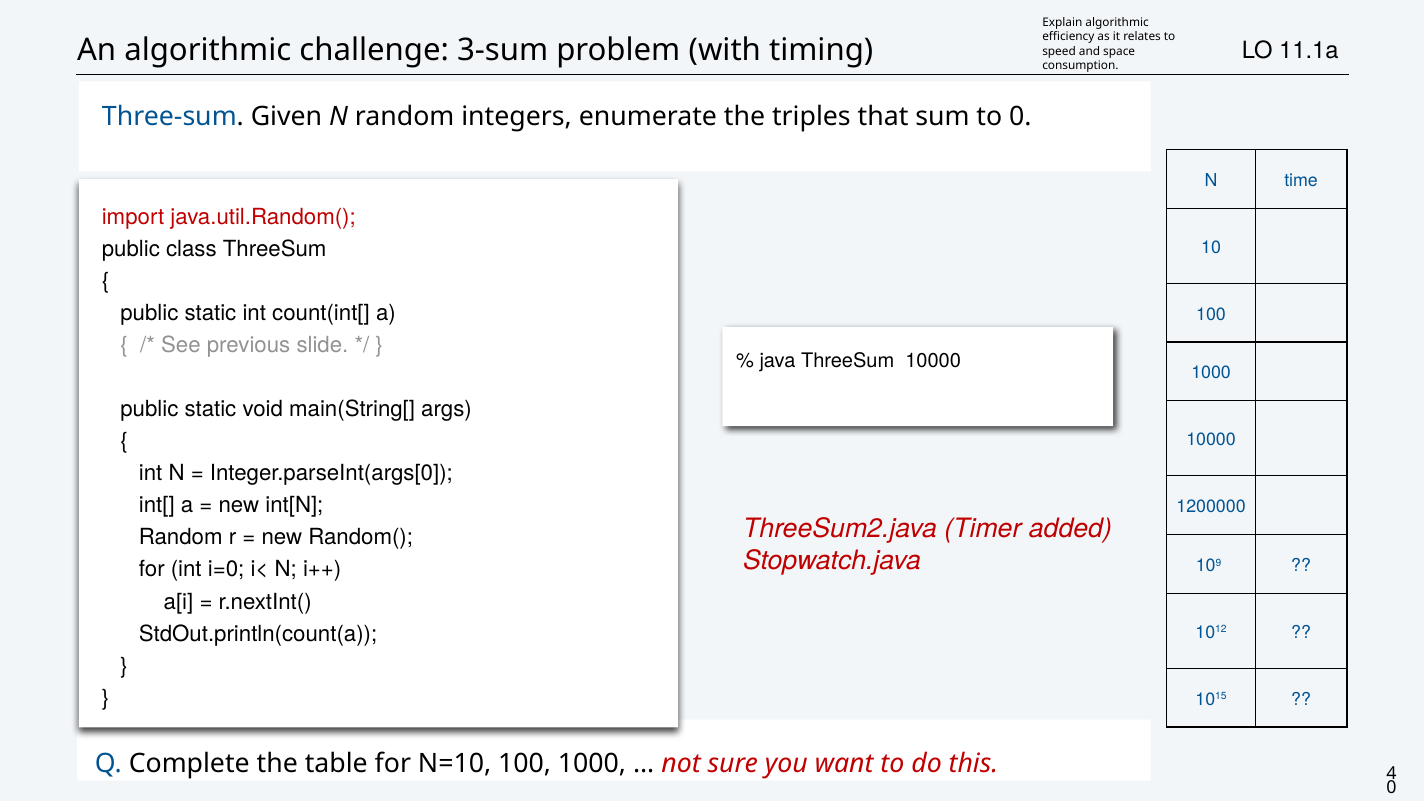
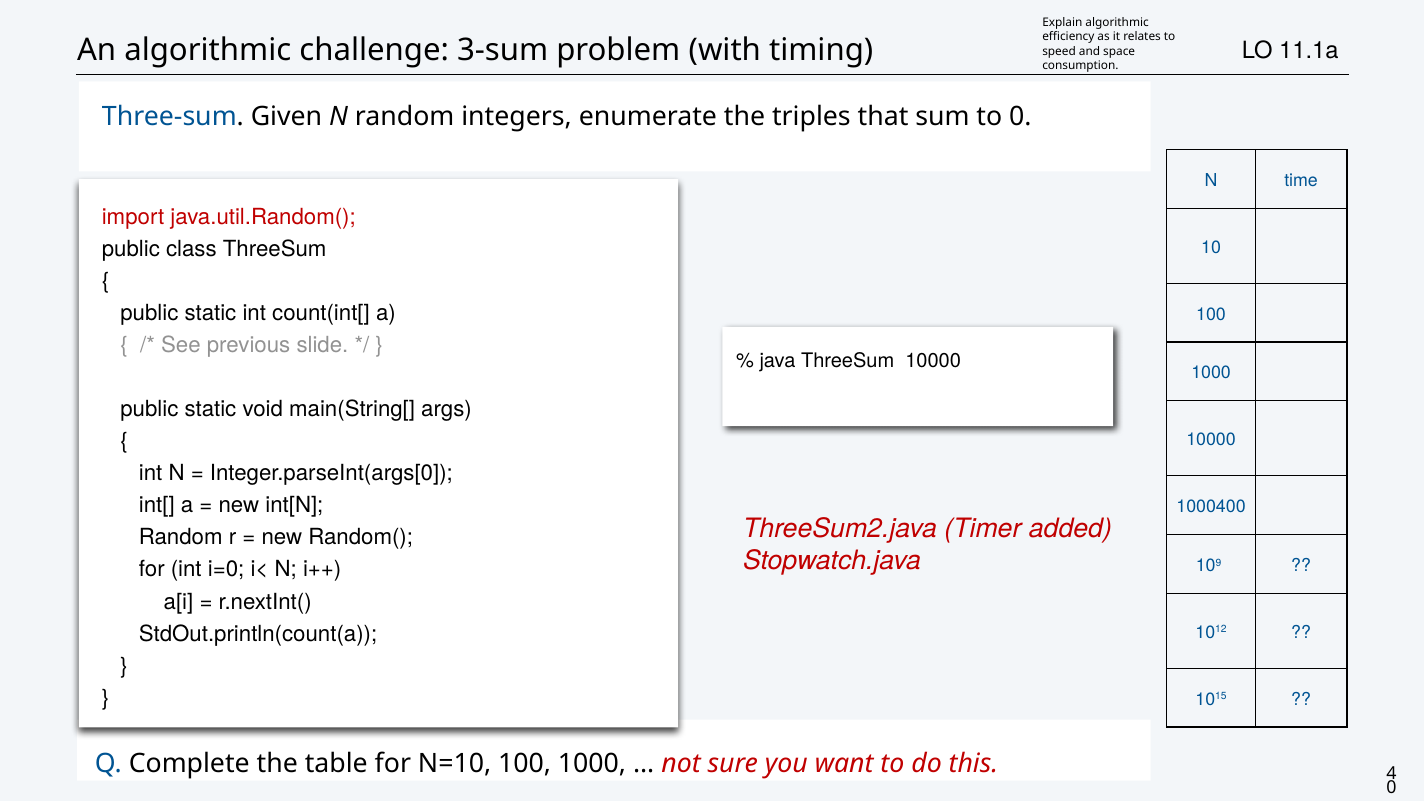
1200000: 1200000 -> 1000400
